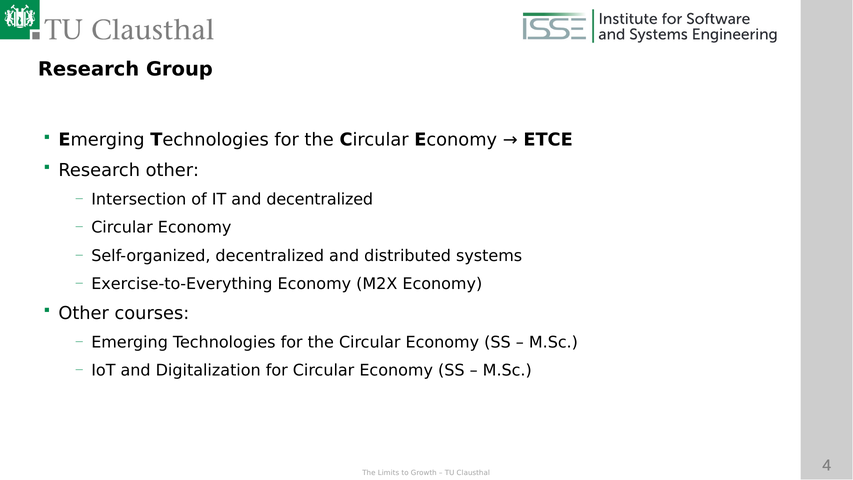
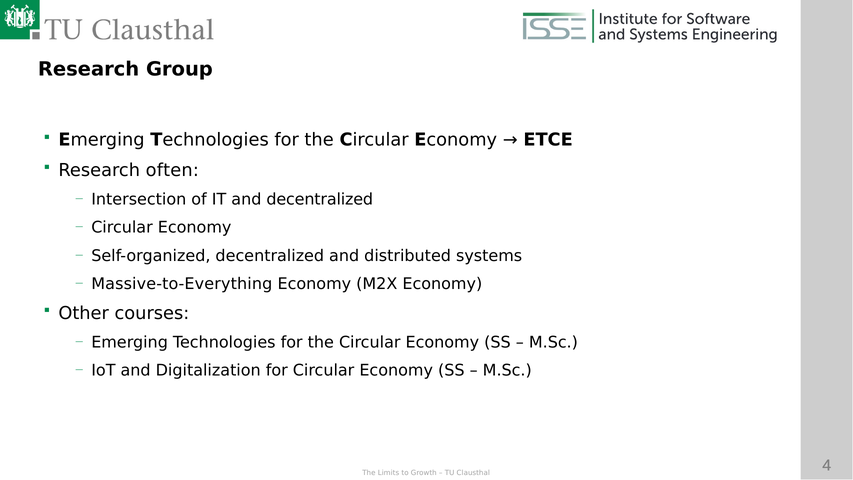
Research other: other -> often
Exercise-to-Everything: Exercise-to-Everything -> Massive-to-Everything
